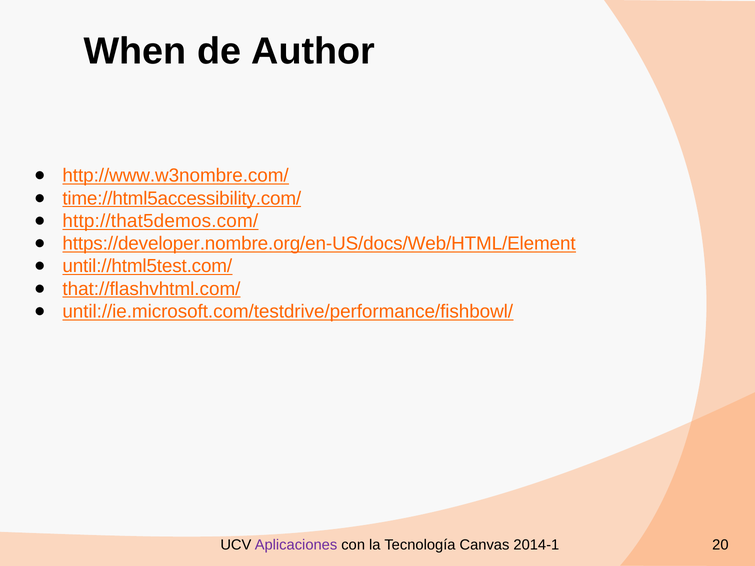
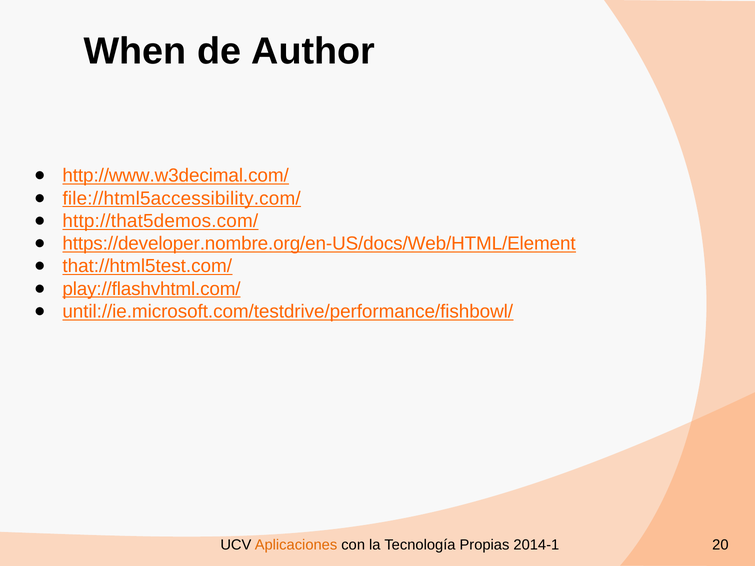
http://www.w3nombre.com/: http://www.w3nombre.com/ -> http://www.w3decimal.com/
time://html5accessibility.com/: time://html5accessibility.com/ -> file://html5accessibility.com/
until://html5test.com/: until://html5test.com/ -> that://html5test.com/
that://flashvhtml.com/: that://flashvhtml.com/ -> play://flashvhtml.com/
Aplicaciones colour: purple -> orange
Canvas: Canvas -> Propias
